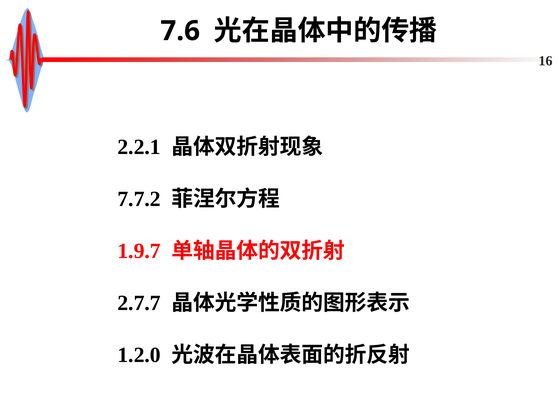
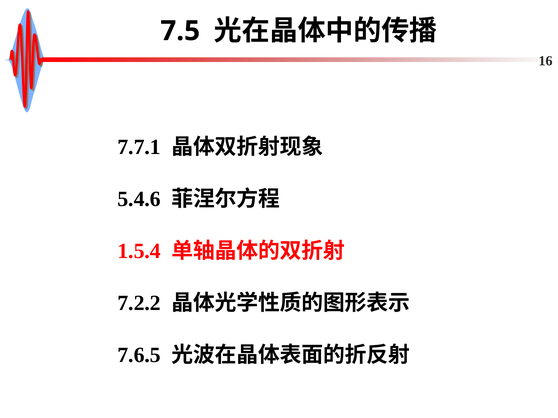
7.6: 7.6 -> 7.5
2.2.1: 2.2.1 -> 7.7.1
7.7.2: 7.7.2 -> 5.4.6
1.9.7: 1.9.7 -> 1.5.4
2.7.7: 2.7.7 -> 7.2.2
1.2.0: 1.2.0 -> 7.6.5
